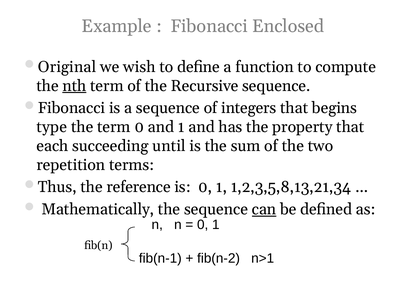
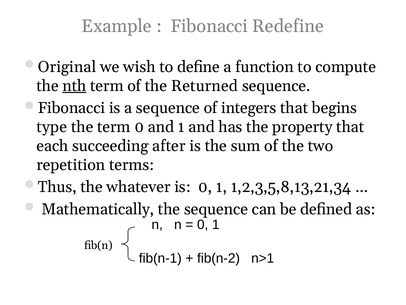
Enclosed: Enclosed -> Redefine
Recursive: Recursive -> Returned
until: until -> after
reference: reference -> whatever
can underline: present -> none
